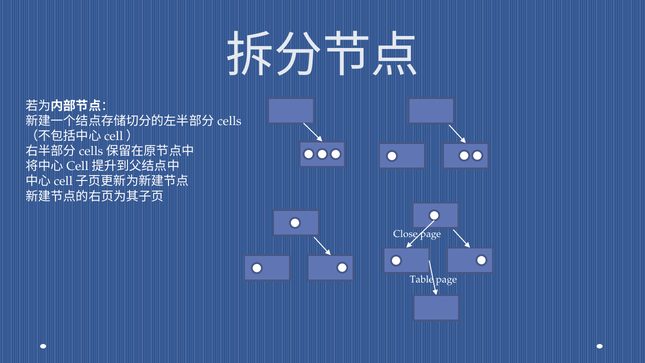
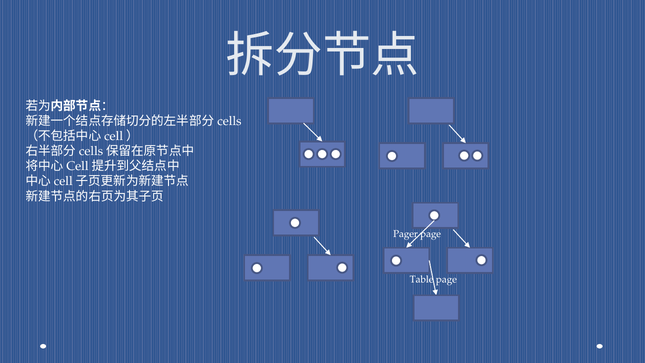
Close: Close -> Pager
